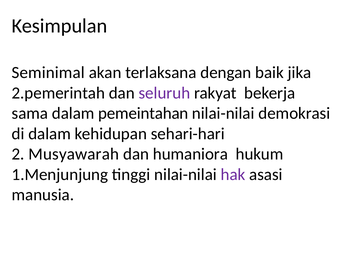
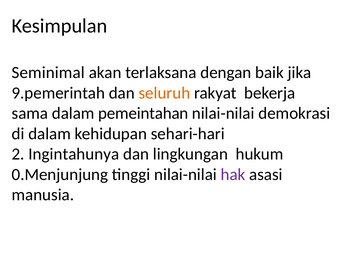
2.pemerintah: 2.pemerintah -> 9.pemerintah
seluruh colour: purple -> orange
Musyawarah: Musyawarah -> Ingintahunya
humaniora: humaniora -> lingkungan
1.Menjunjung: 1.Menjunjung -> 0.Menjunjung
